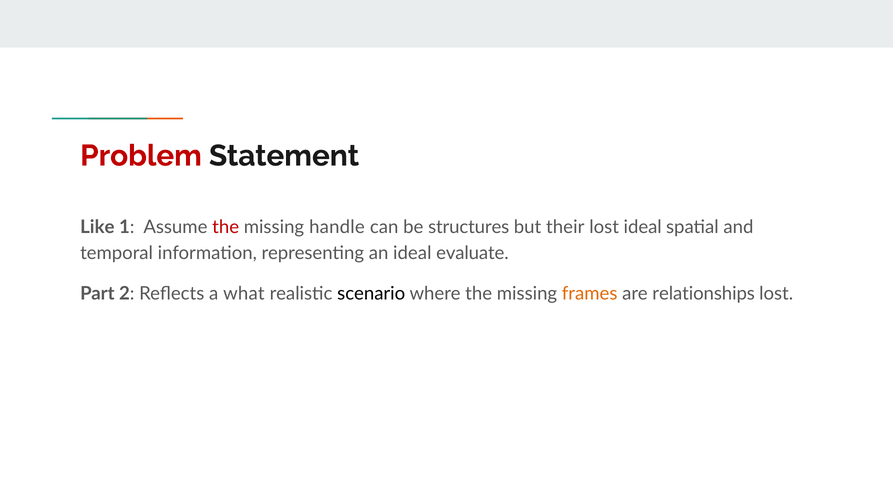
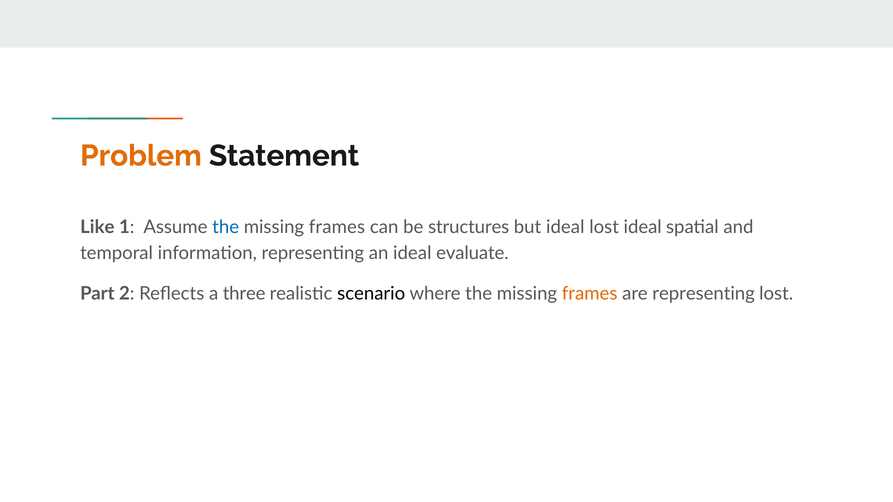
Problem colour: red -> orange
the at (226, 227) colour: red -> blue
handle at (337, 227): handle -> frames
but their: their -> ideal
what: what -> three
are relationships: relationships -> representing
